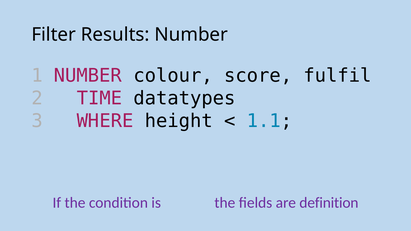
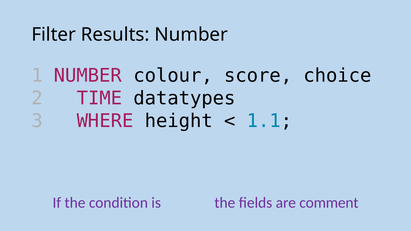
fulfil: fulfil -> choice
definition: definition -> comment
